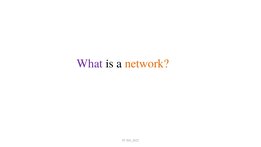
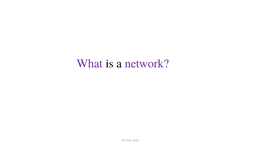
network colour: orange -> purple
